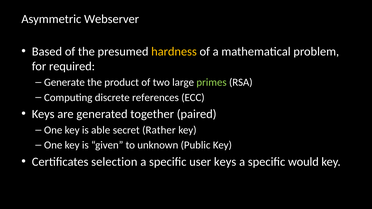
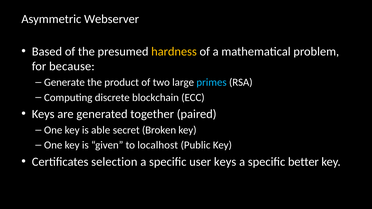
required: required -> because
primes colour: light green -> light blue
references: references -> blockchain
Rather: Rather -> Broken
unknown: unknown -> localhost
would: would -> better
